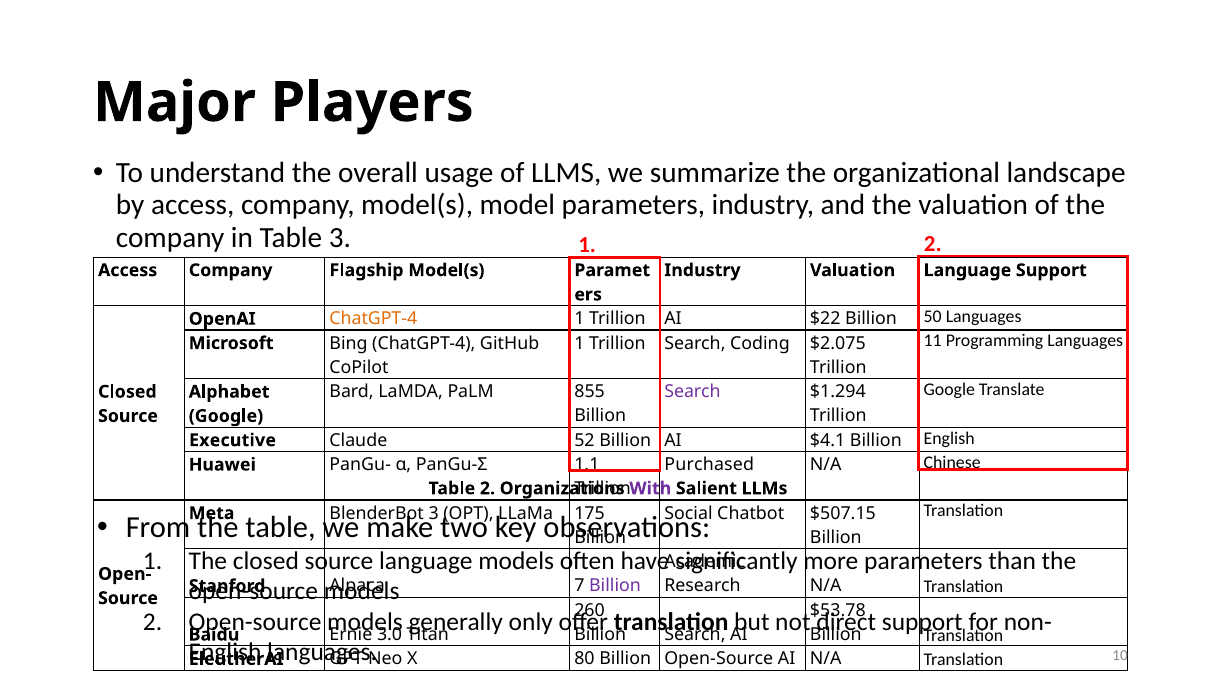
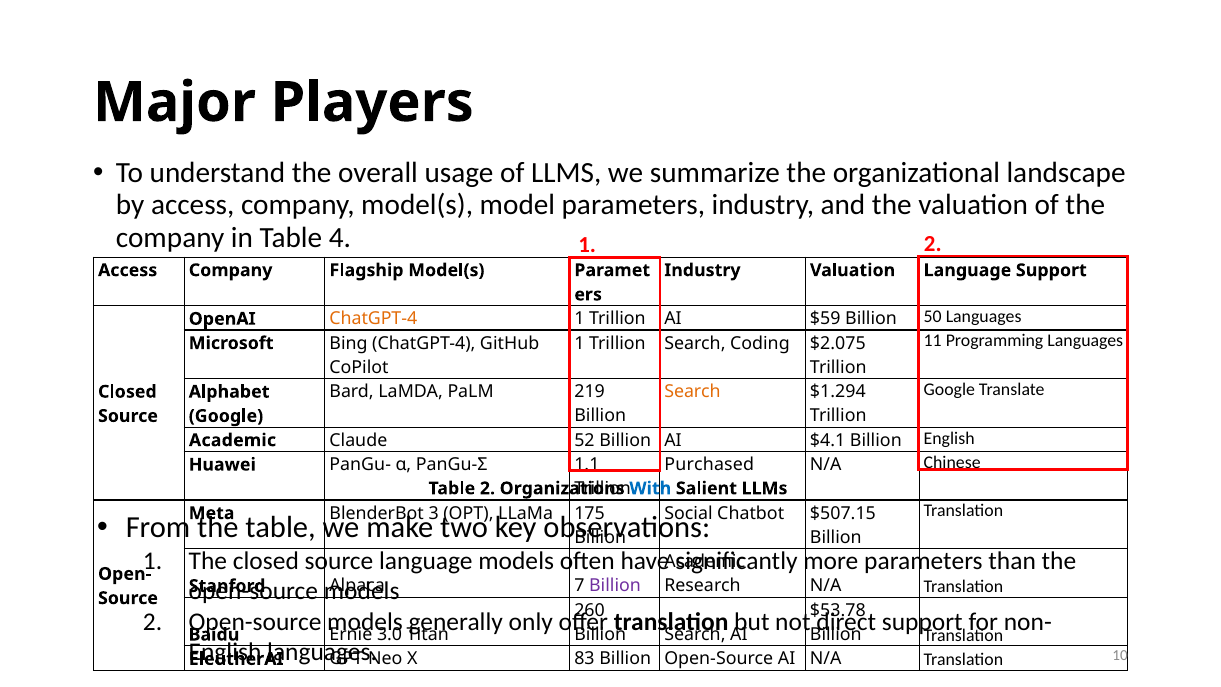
Table 3: 3 -> 4
$22: $22 -> $59
855: 855 -> 219
Search at (693, 392) colour: purple -> orange
Executive at (233, 440): Executive -> Academic
With colour: purple -> blue
80: 80 -> 83
